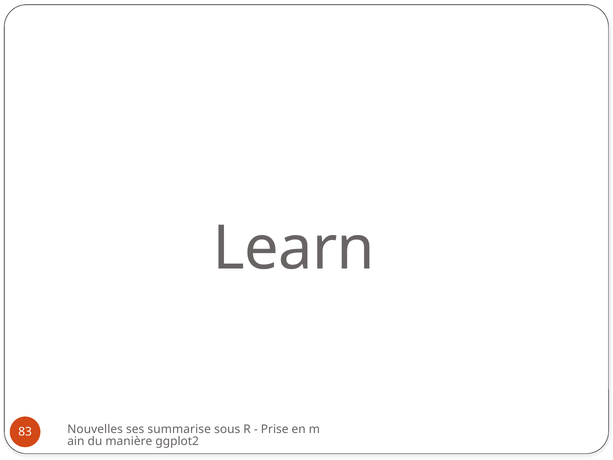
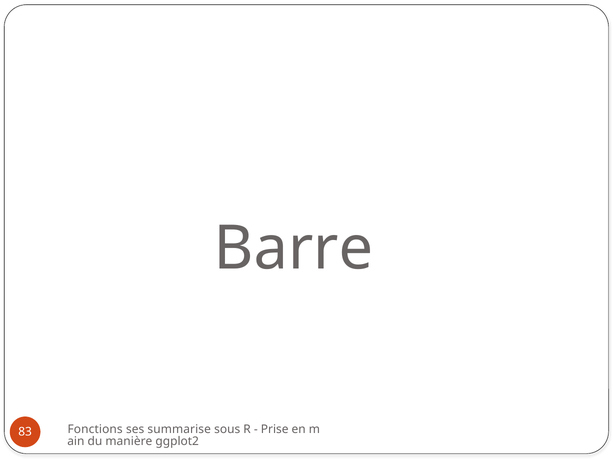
Learn: Learn -> Barre
Nouvelles: Nouvelles -> Fonctions
